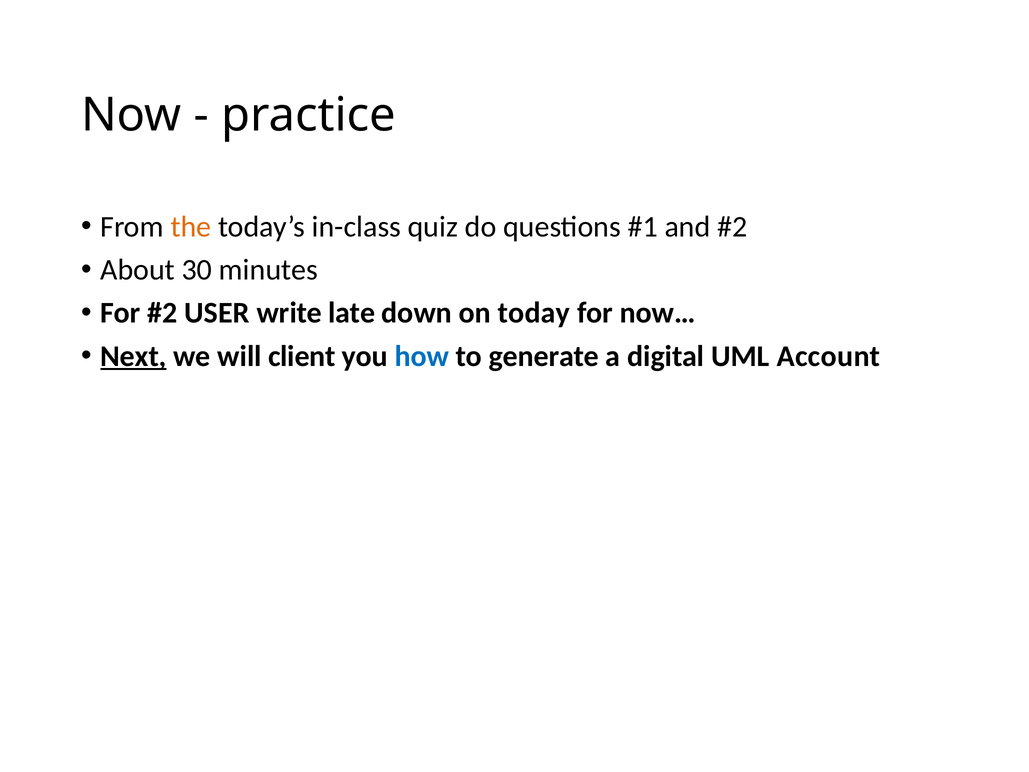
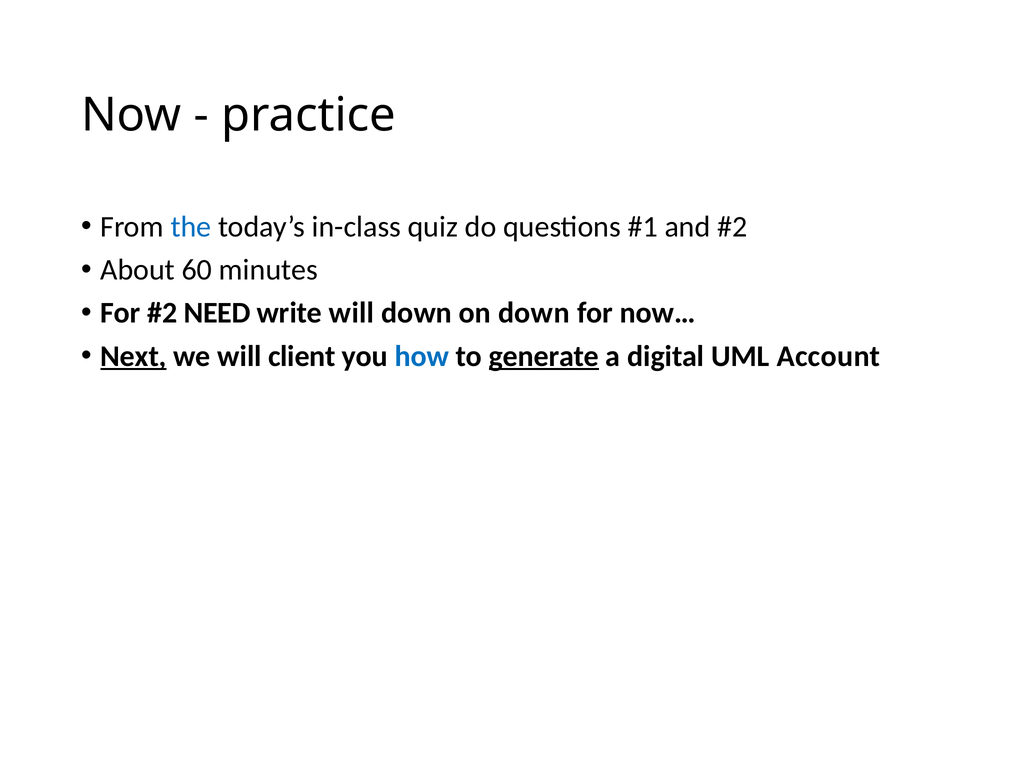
the colour: orange -> blue
30: 30 -> 60
USER: USER -> NEED
write late: late -> will
on today: today -> down
generate underline: none -> present
